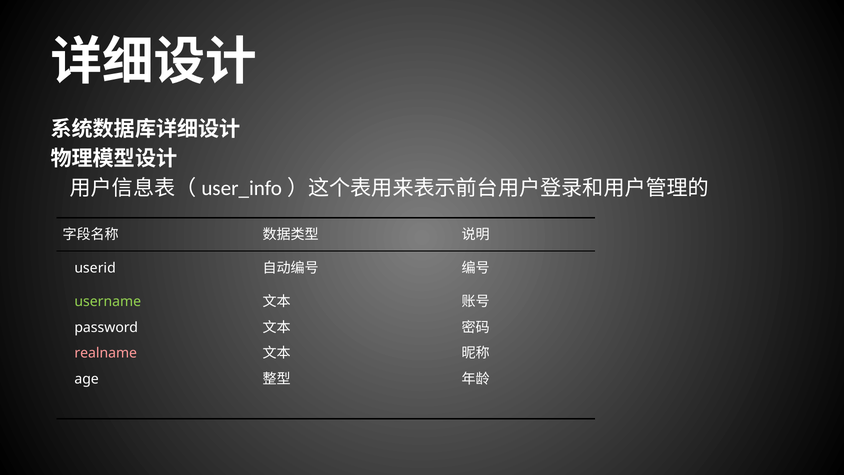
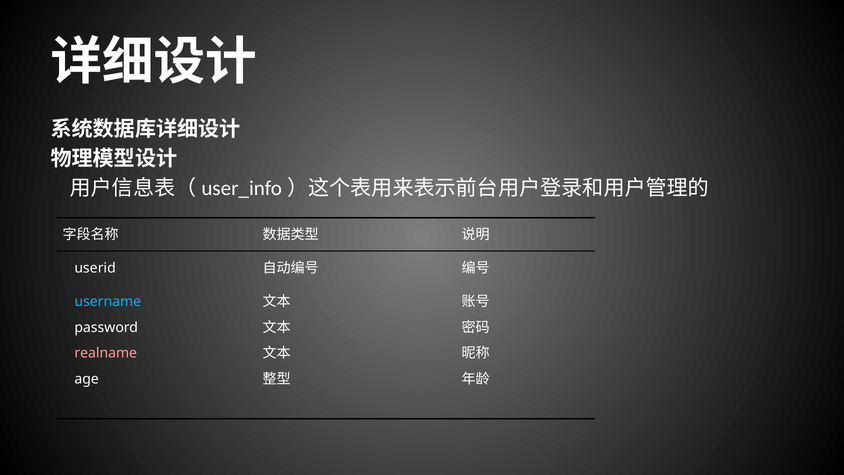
username colour: light green -> light blue
